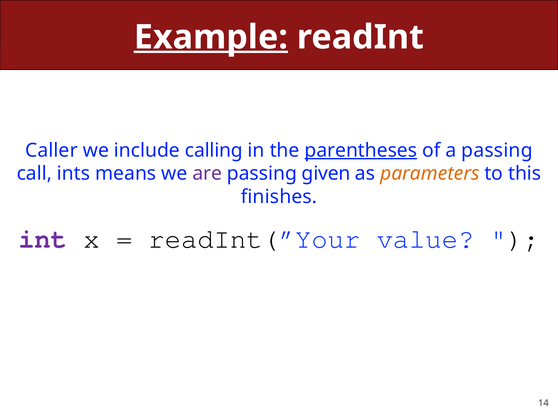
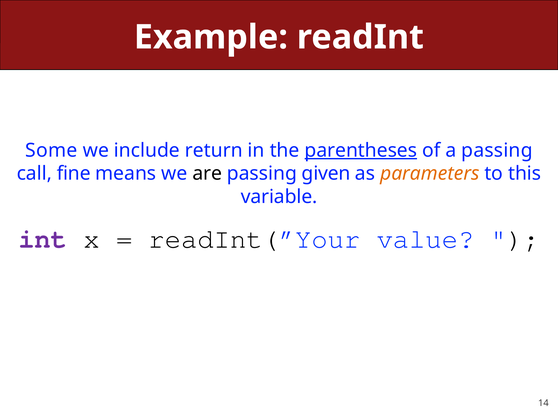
Example underline: present -> none
Caller: Caller -> Some
calling: calling -> return
ints: ints -> fine
are colour: purple -> black
finishes: finishes -> variable
